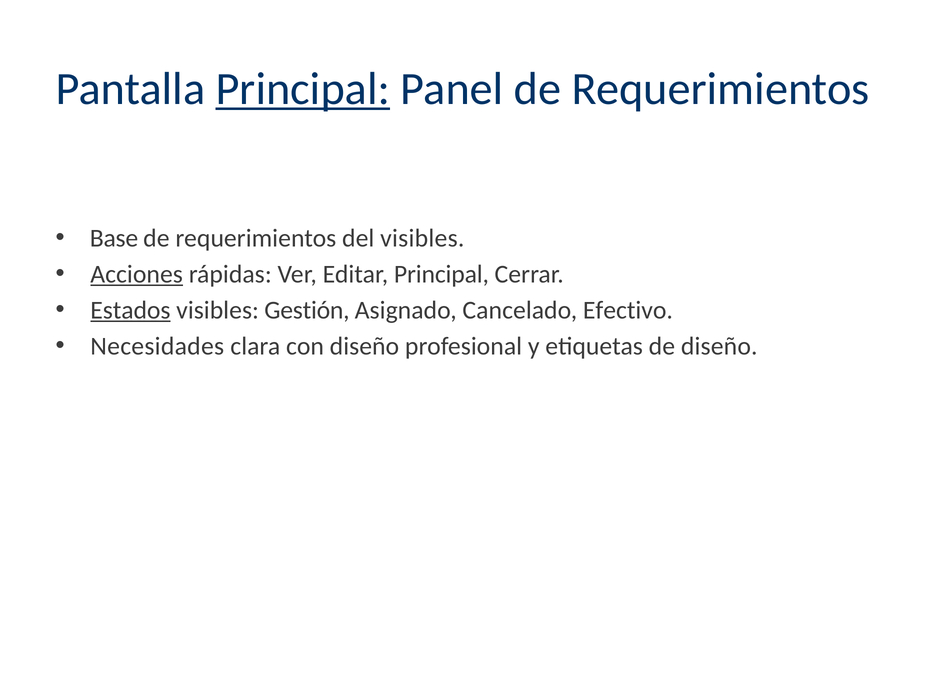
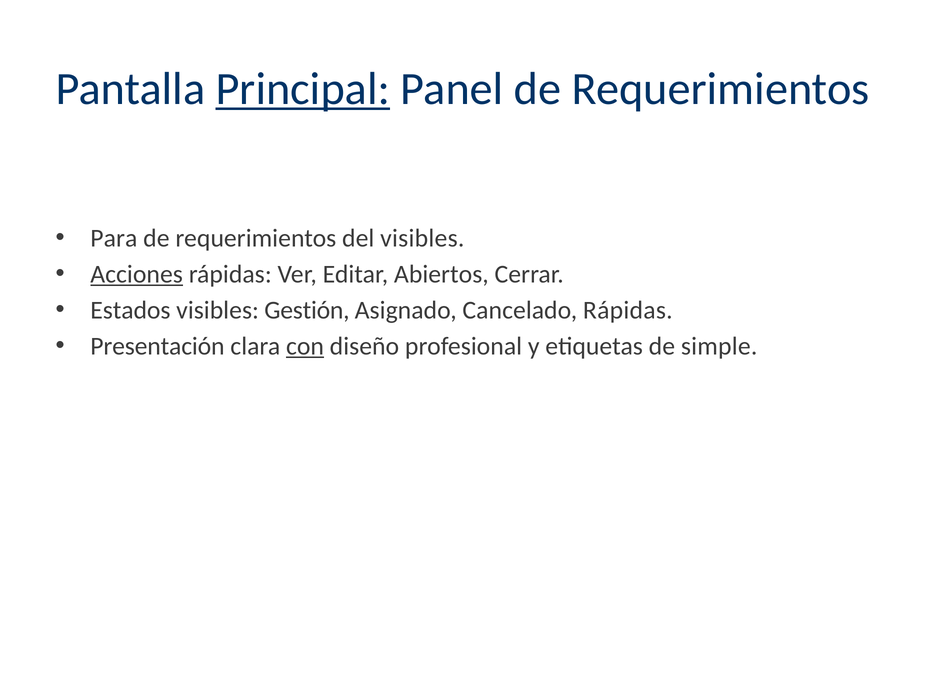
Base: Base -> Para
Editar Principal: Principal -> Abiertos
Estados underline: present -> none
Cancelado Efectivo: Efectivo -> Rápidas
Necesidades: Necesidades -> Presentación
con underline: none -> present
de diseño: diseño -> simple
